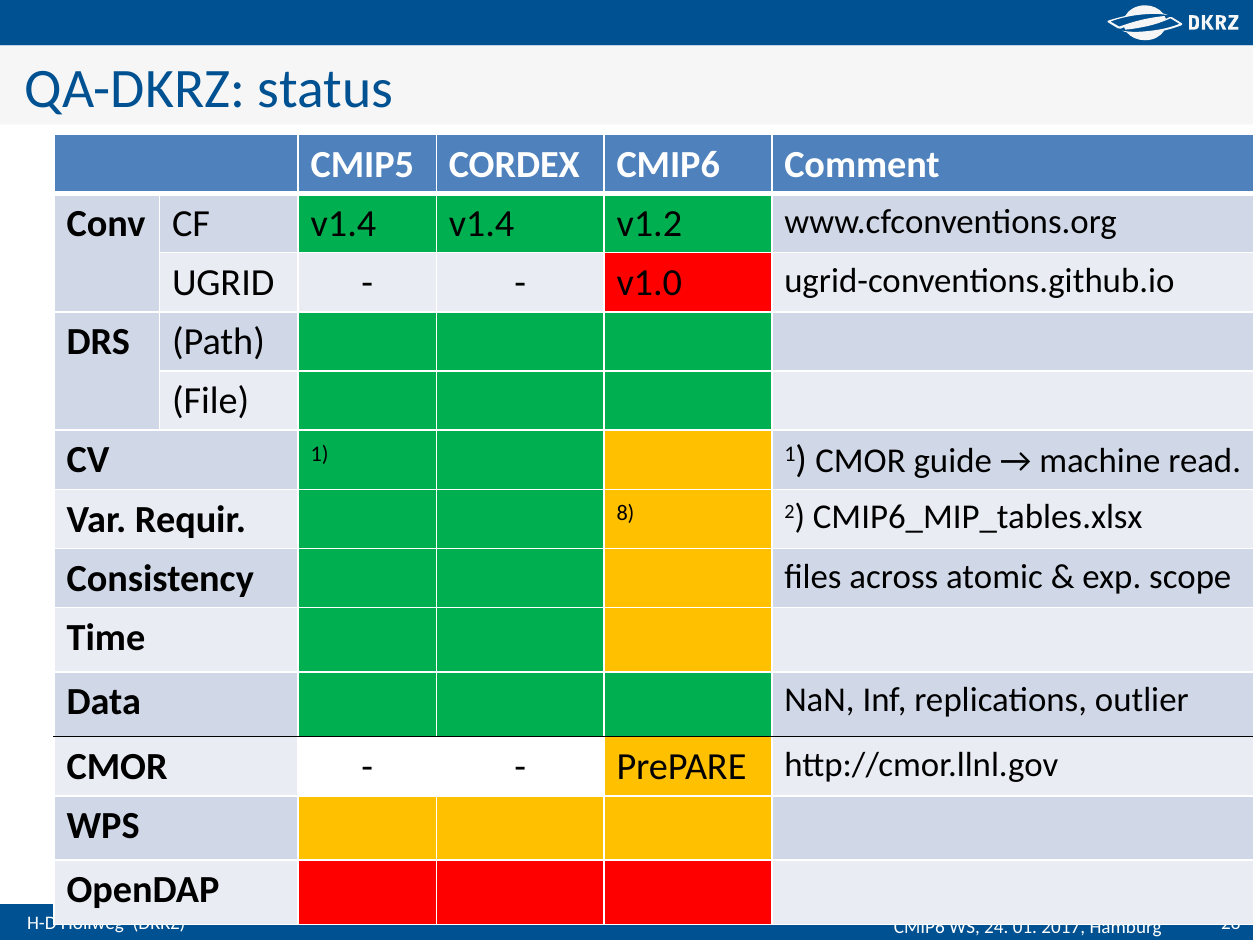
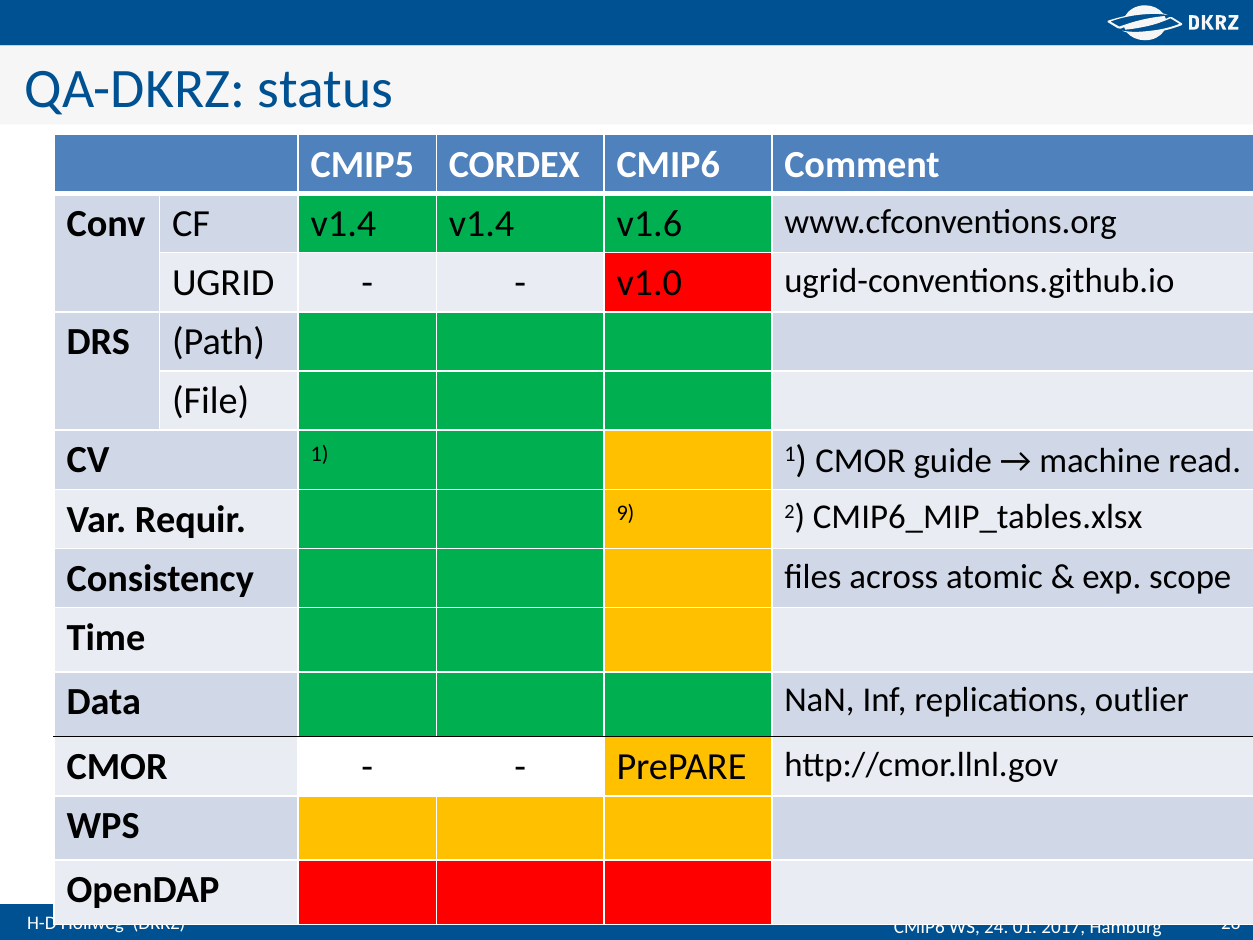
v1.2: v1.2 -> v1.6
8: 8 -> 9
